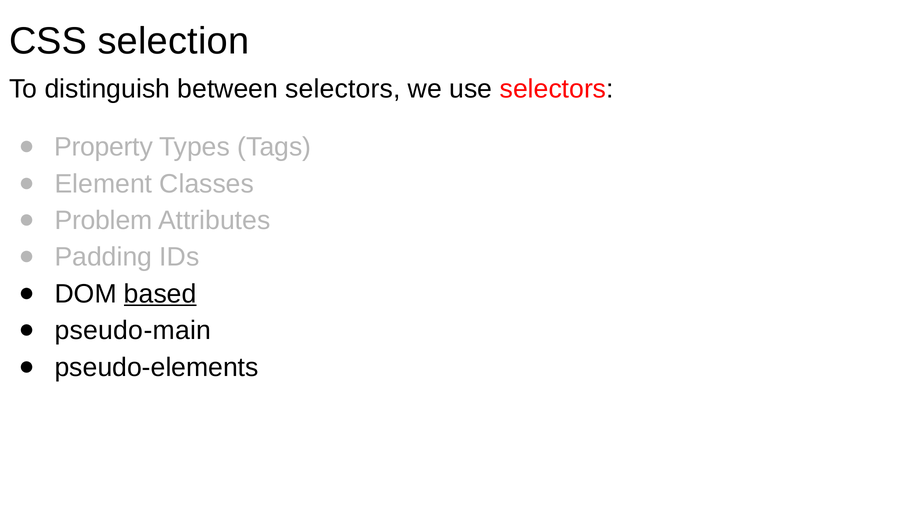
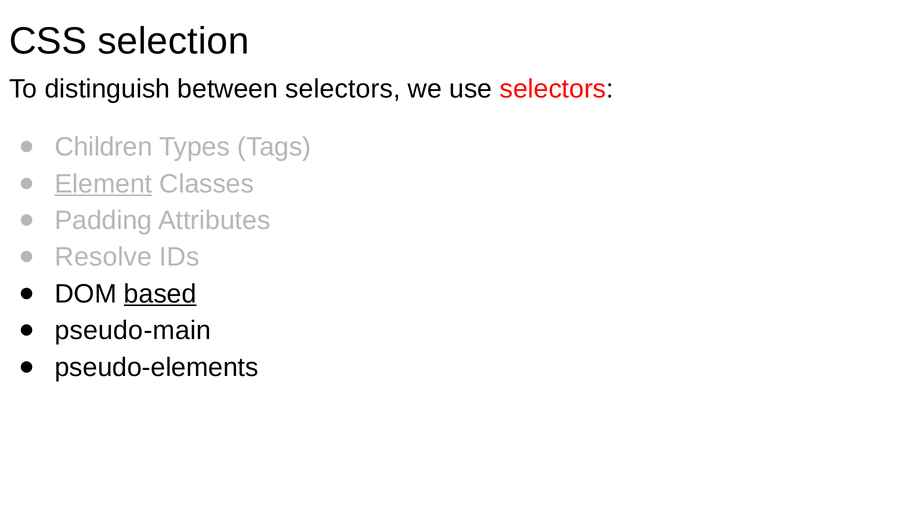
Property: Property -> Children
Element underline: none -> present
Problem: Problem -> Padding
Padding: Padding -> Resolve
